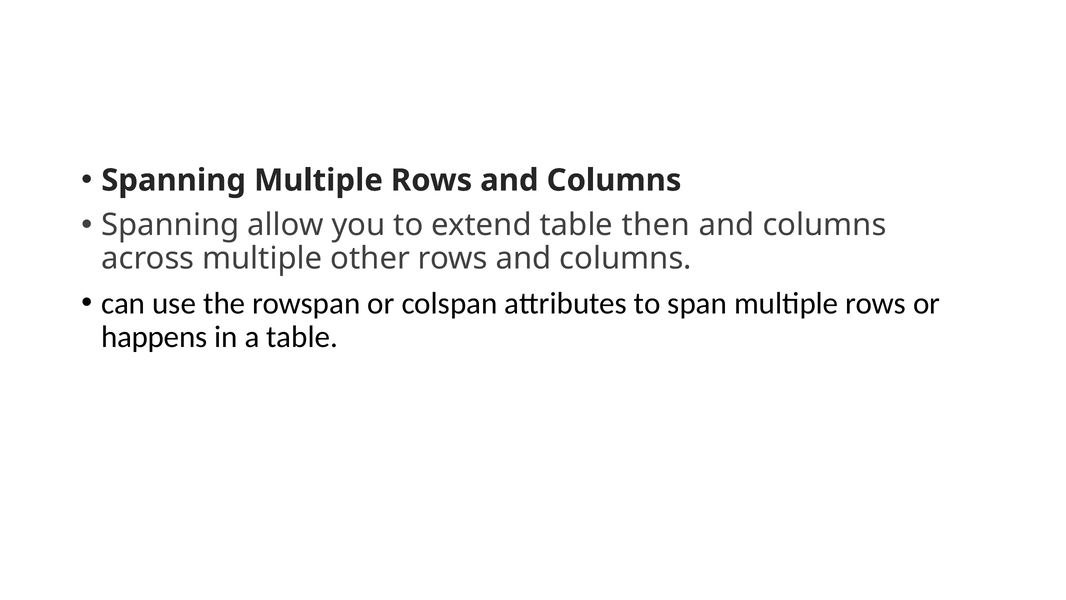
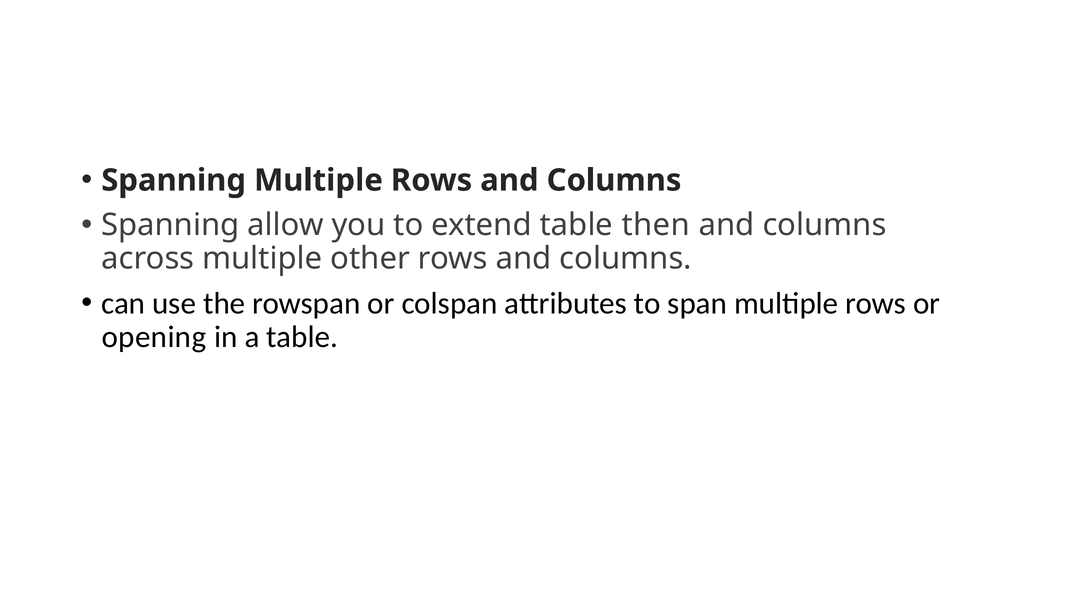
happens: happens -> opening
